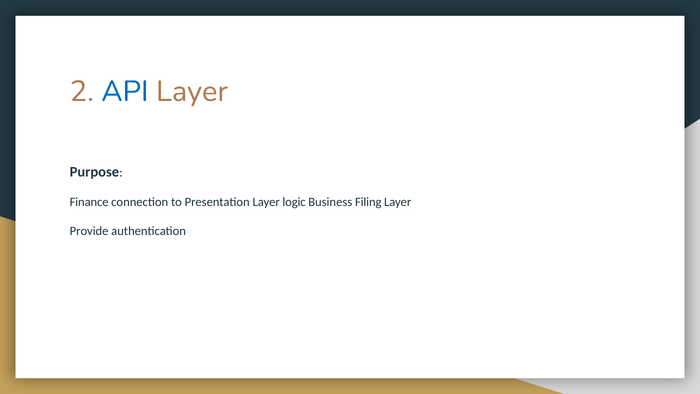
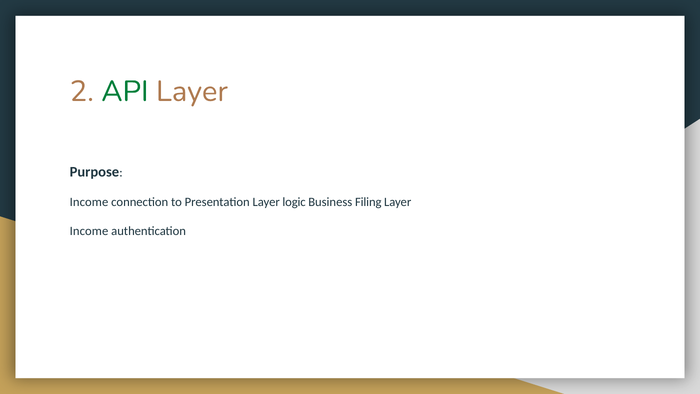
API colour: blue -> green
Finance at (89, 202): Finance -> Income
Provide at (89, 231): Provide -> Income
